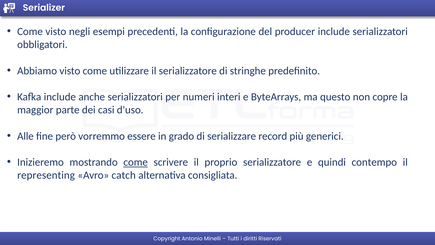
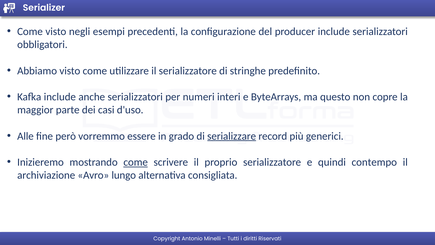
serializzare underline: none -> present
representing: representing -> archiviazione
catch: catch -> lungo
